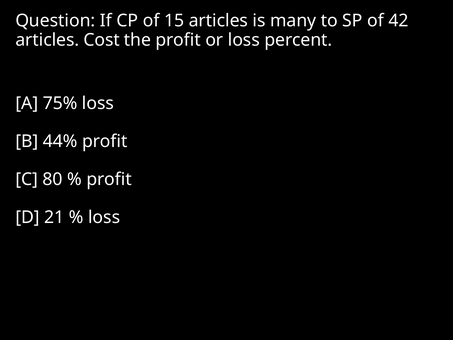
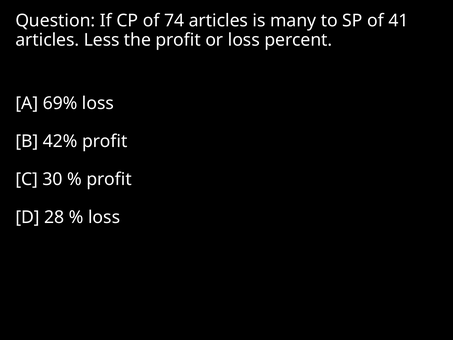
15: 15 -> 74
42: 42 -> 41
Cost: Cost -> Less
75%: 75% -> 69%
44%: 44% -> 42%
80: 80 -> 30
21: 21 -> 28
